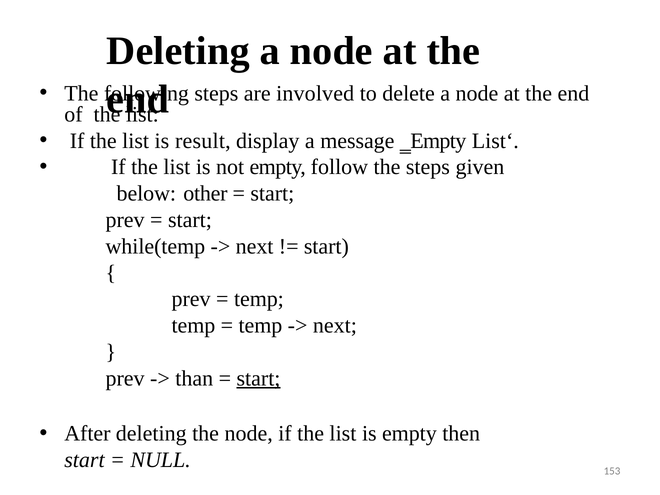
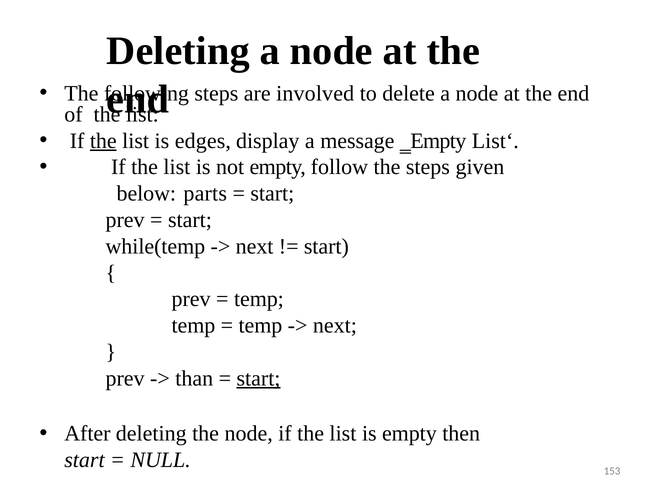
the at (103, 141) underline: none -> present
result: result -> edges
other: other -> parts
